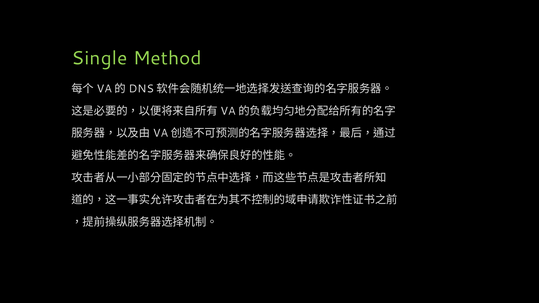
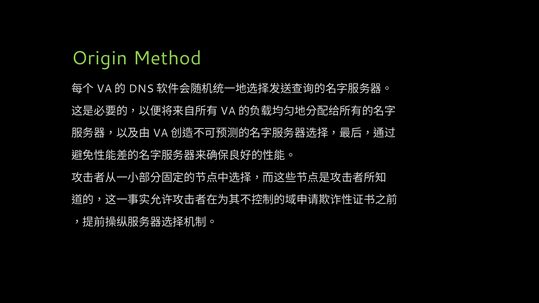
Single: Single -> Origin
